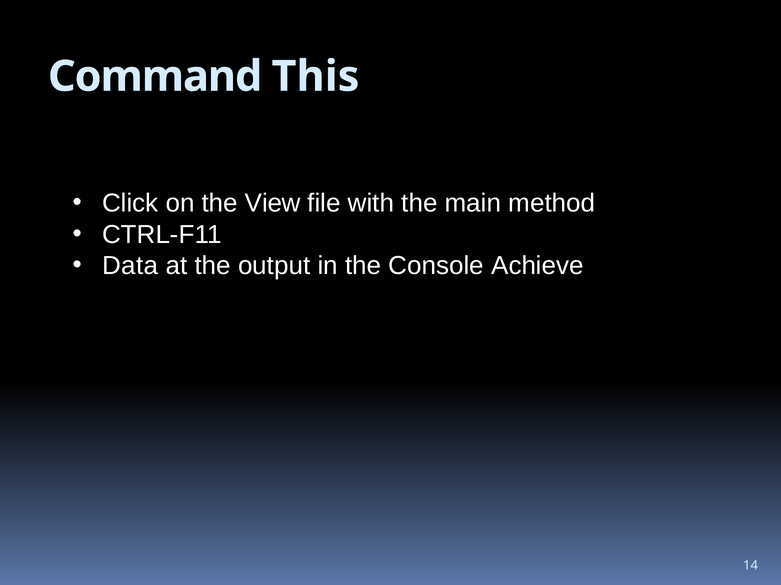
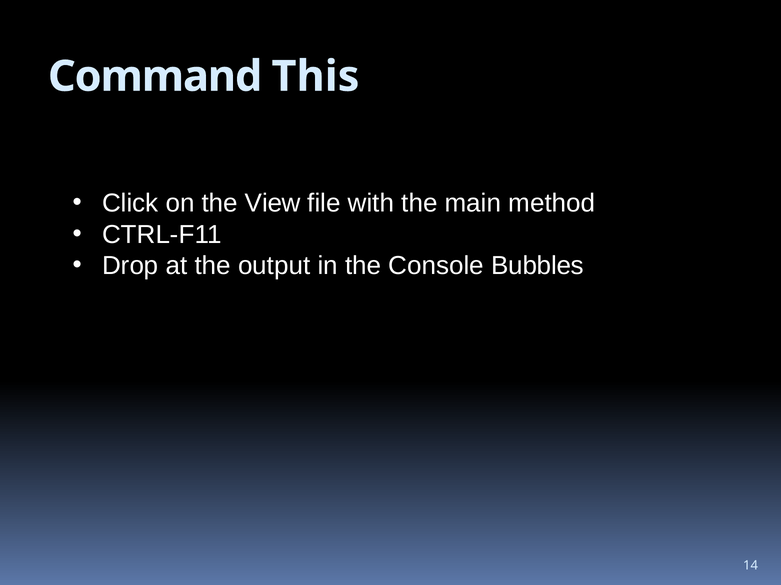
Data: Data -> Drop
Achieve: Achieve -> Bubbles
